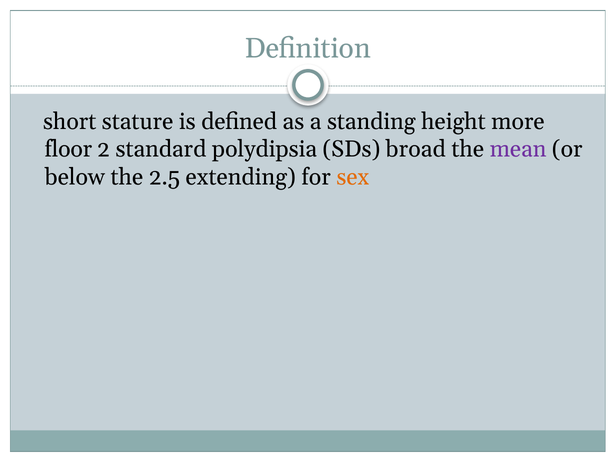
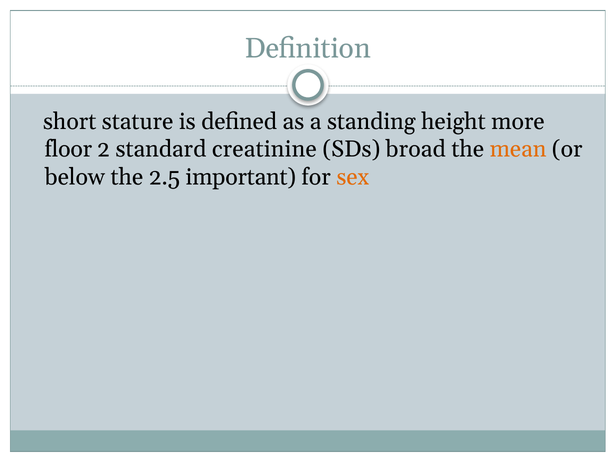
polydipsia: polydipsia -> creatinine
mean colour: purple -> orange
extending: extending -> important
